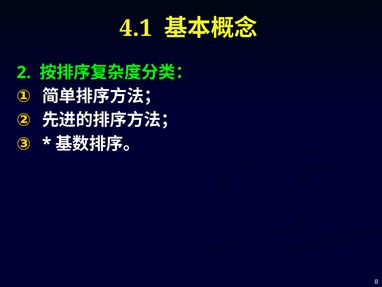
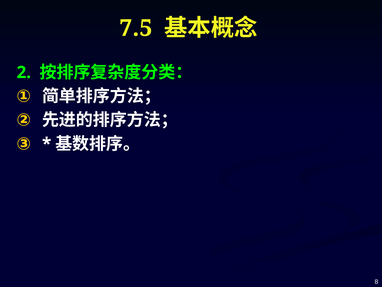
4.1: 4.1 -> 7.5
